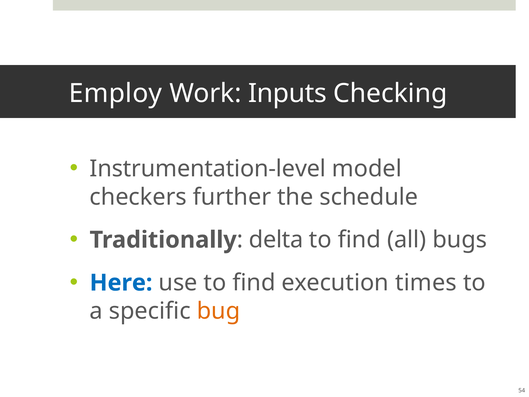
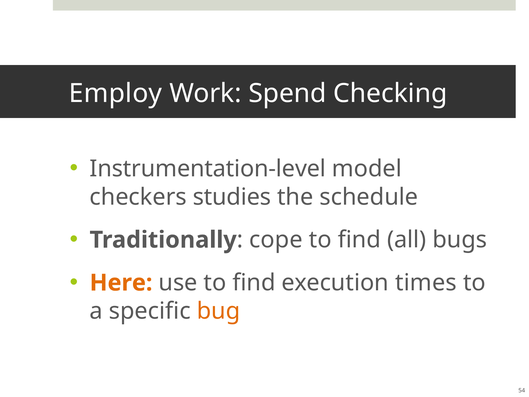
Inputs: Inputs -> Spend
further: further -> studies
delta: delta -> cope
Here colour: blue -> orange
